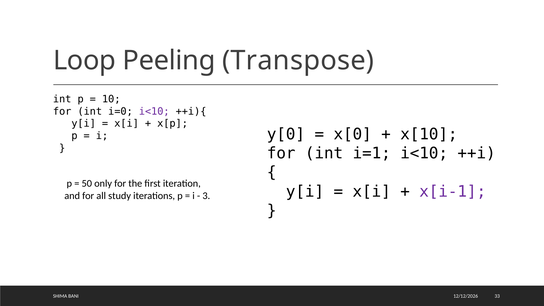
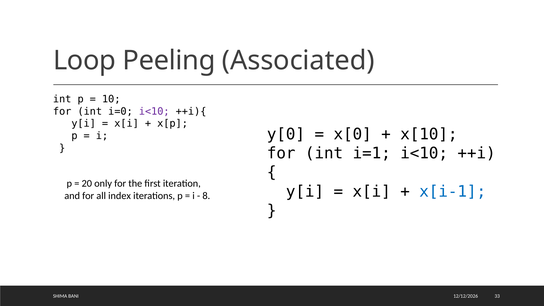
Transpose: Transpose -> Associated
50: 50 -> 20
x[i-1 colour: purple -> blue
study: study -> index
3: 3 -> 8
